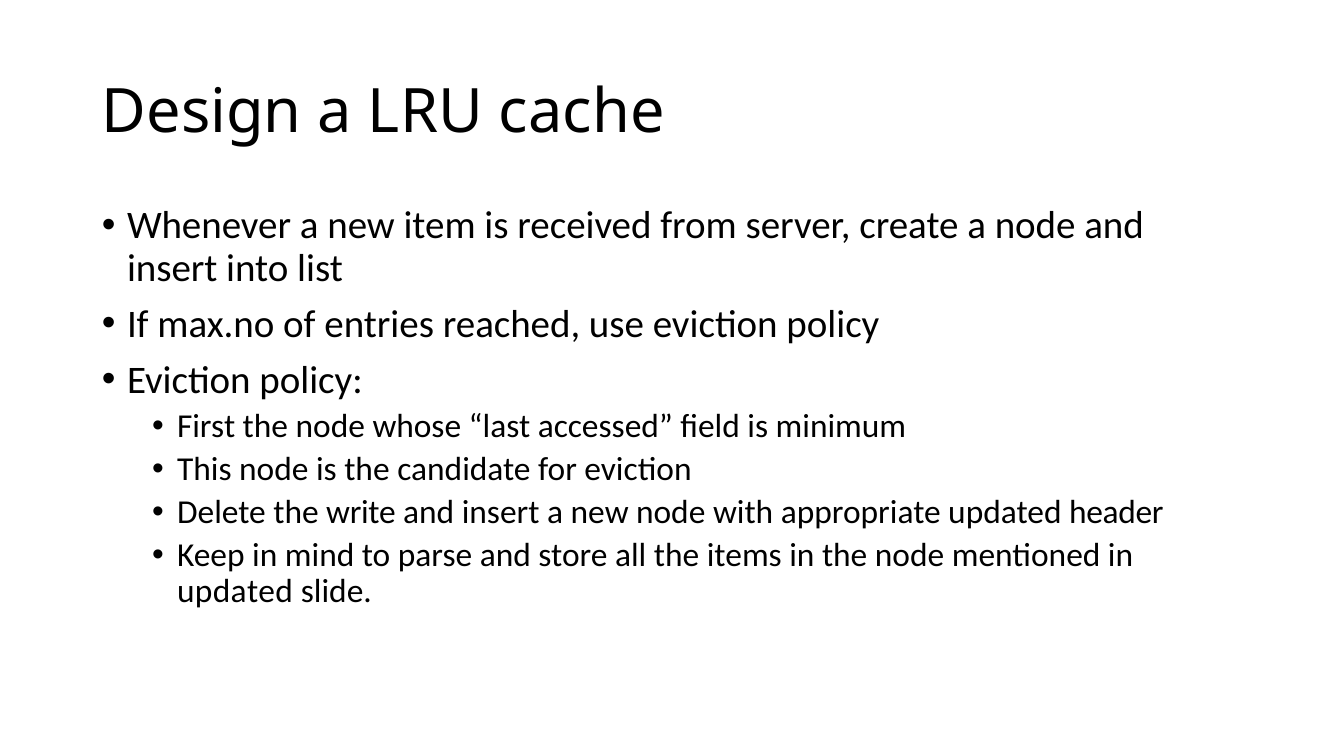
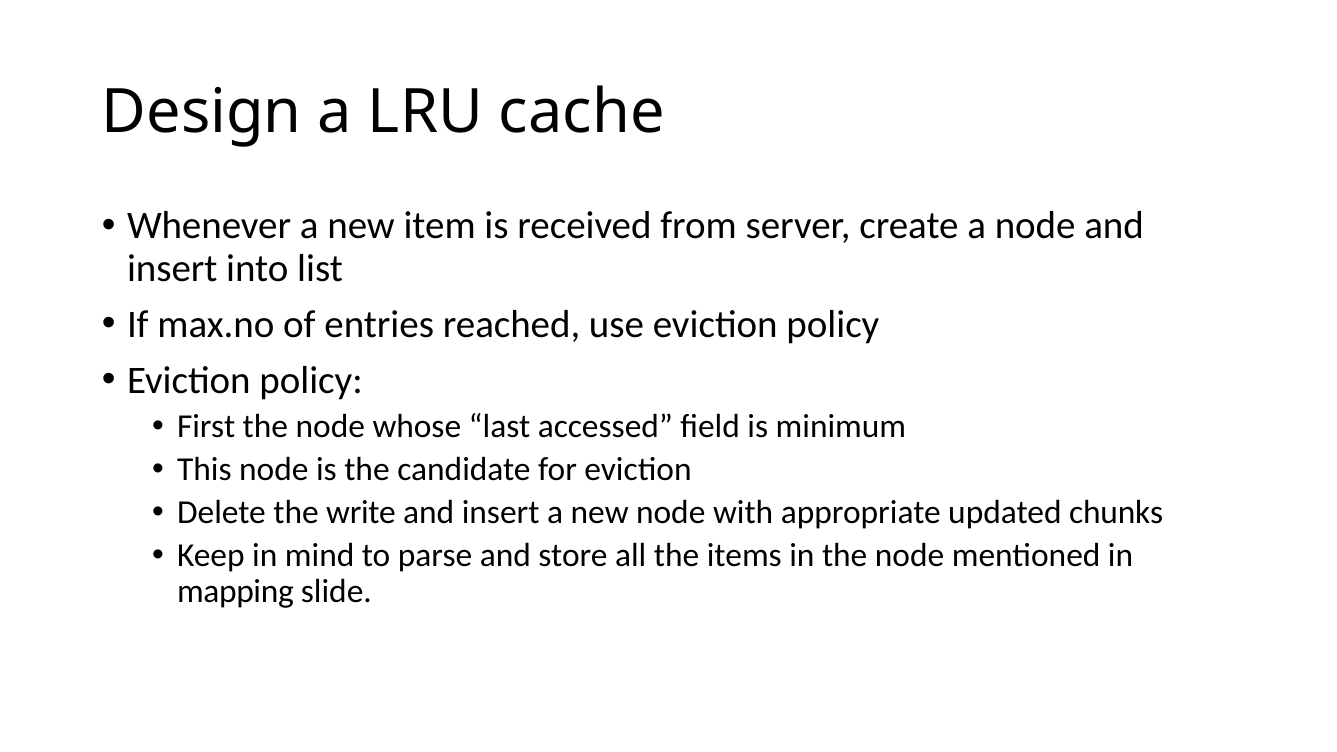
header: header -> chunks
updated at (235, 592): updated -> mapping
